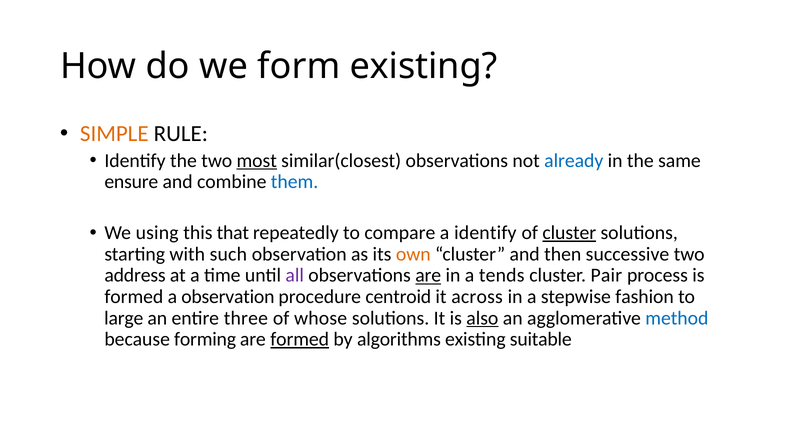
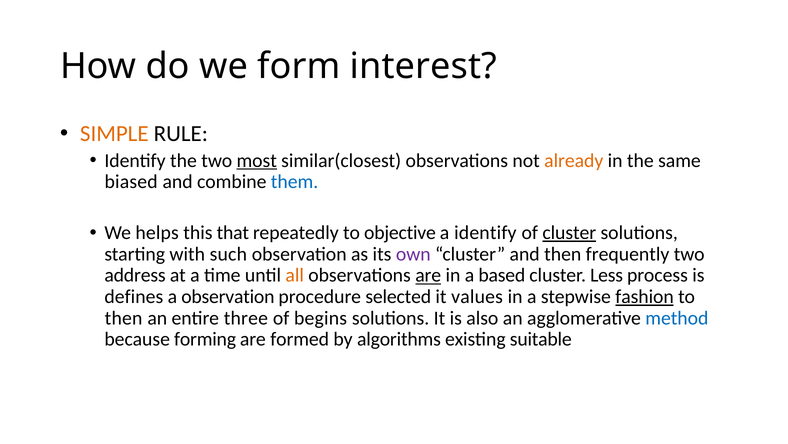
form existing: existing -> interest
already colour: blue -> orange
ensure: ensure -> biased
using: using -> helps
compare: compare -> objective
own colour: orange -> purple
successive: successive -> frequently
all colour: purple -> orange
tends: tends -> based
Pair: Pair -> Less
formed at (134, 296): formed -> defines
centroid: centroid -> selected
across: across -> values
fashion underline: none -> present
large at (124, 317): large -> then
whose: whose -> begins
also underline: present -> none
formed at (300, 339) underline: present -> none
